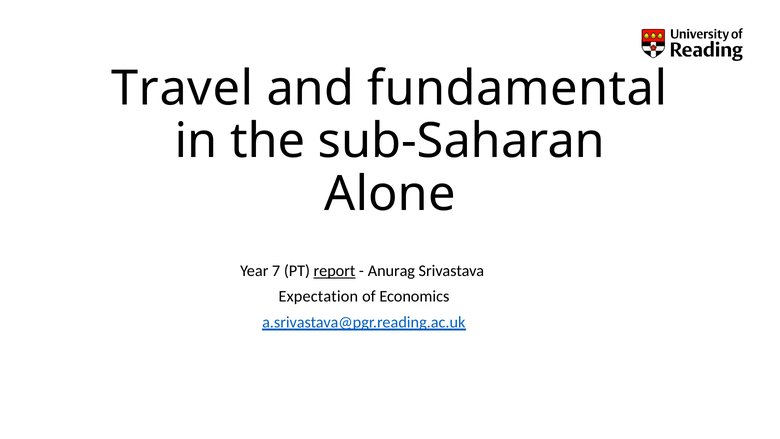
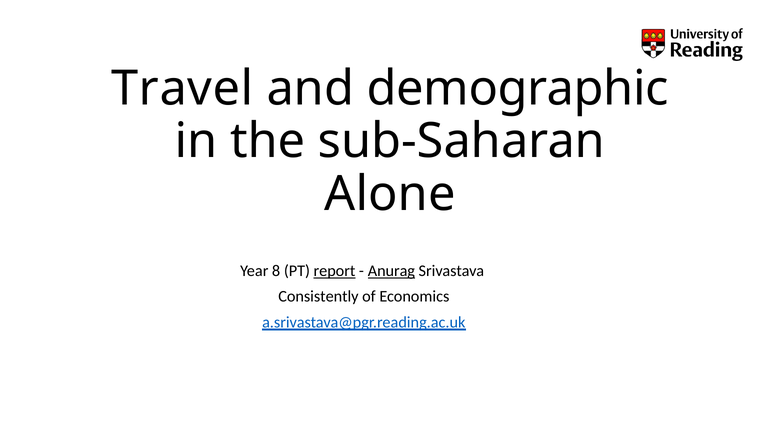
fundamental: fundamental -> demographic
7: 7 -> 8
Anurag underline: none -> present
Expectation: Expectation -> Consistently
